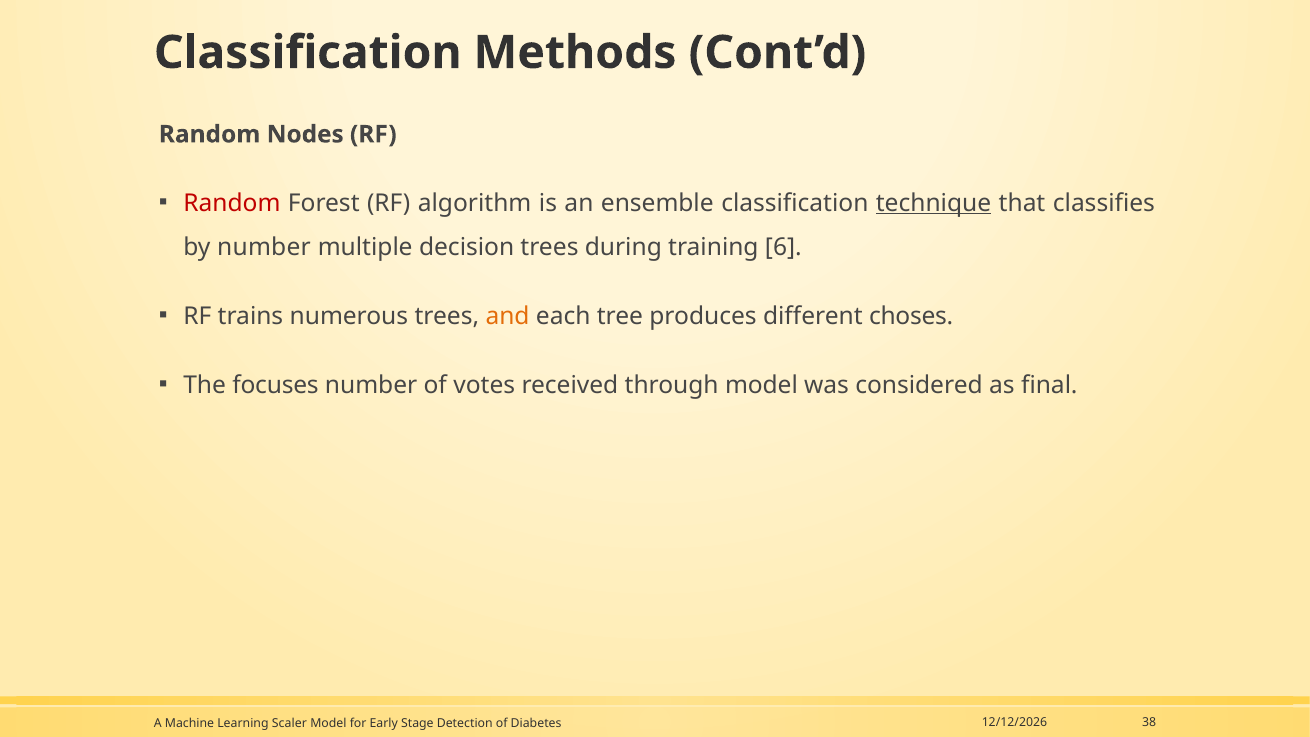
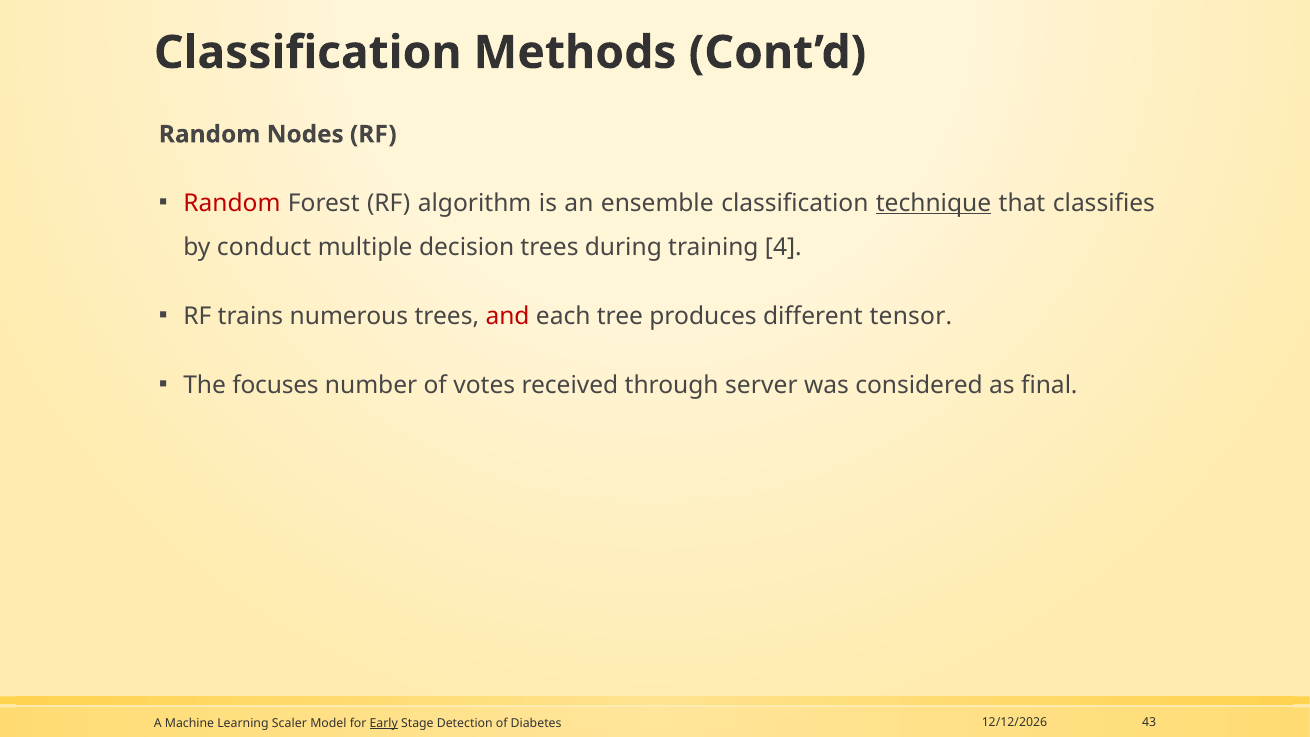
by number: number -> conduct
6: 6 -> 4
and colour: orange -> red
choses: choses -> tensor
through model: model -> server
38: 38 -> 43
Early underline: none -> present
